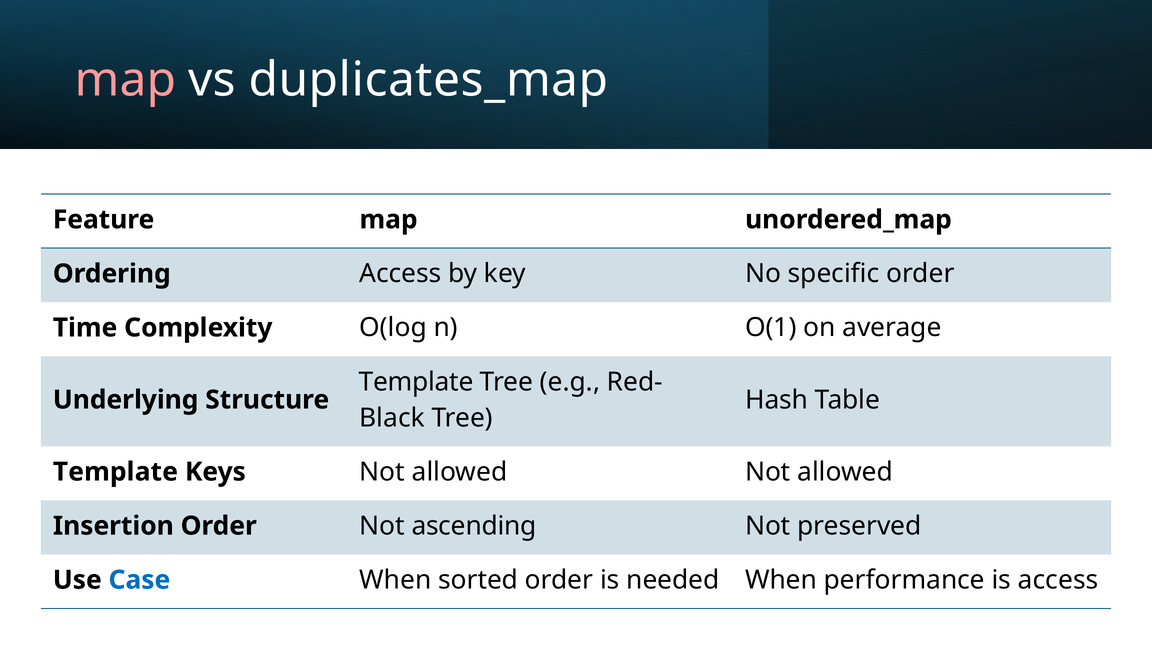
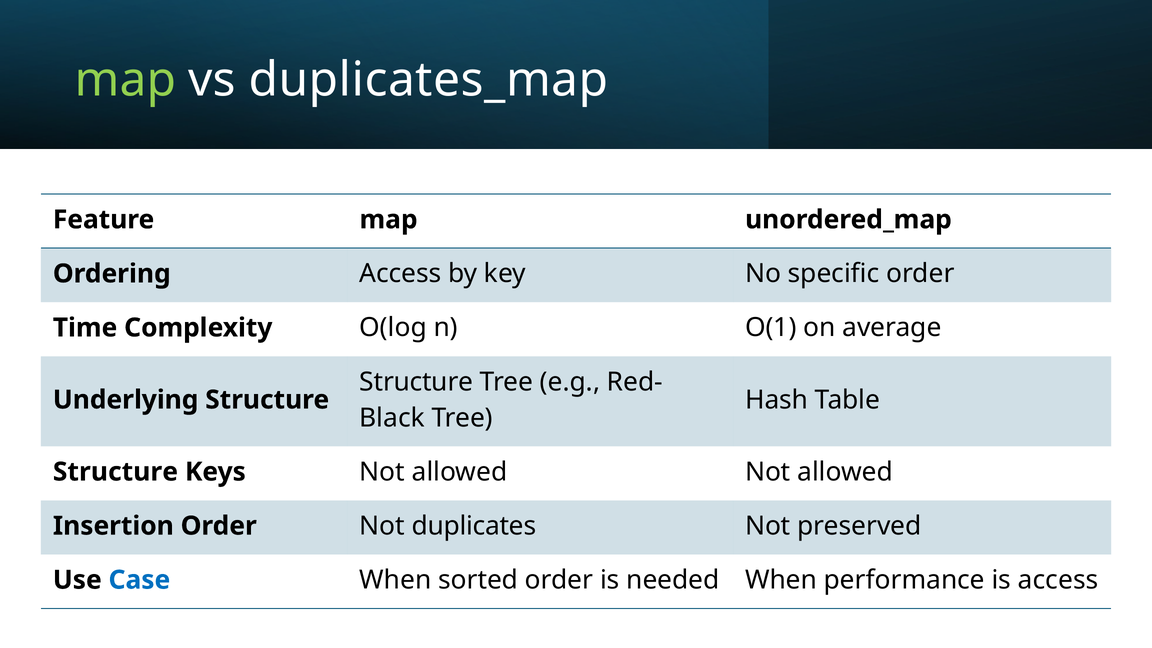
map at (125, 80) colour: pink -> light green
Template at (416, 382): Template -> Structure
Template at (115, 472): Template -> Structure
ascending: ascending -> duplicates
